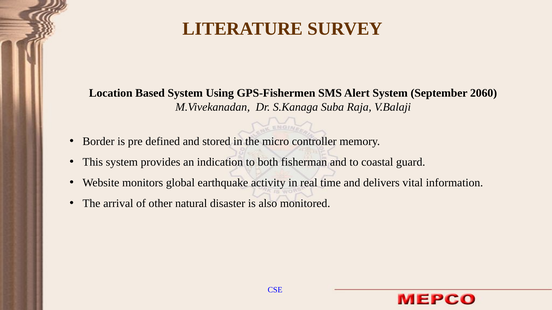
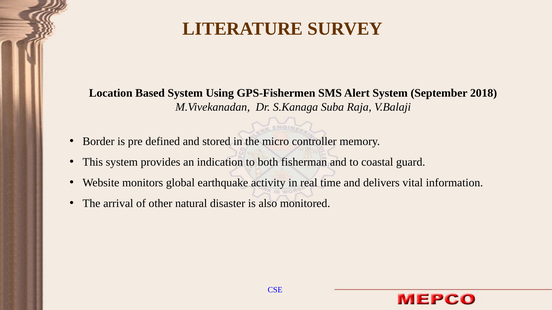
2060: 2060 -> 2018
